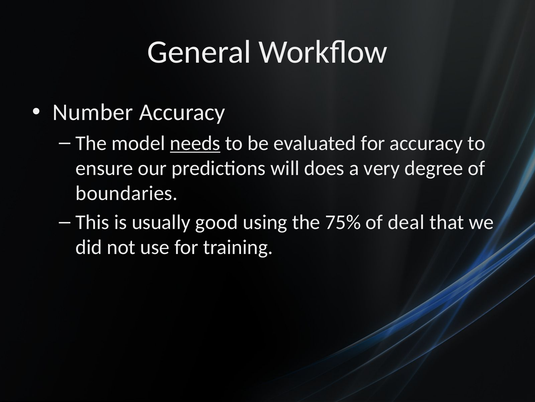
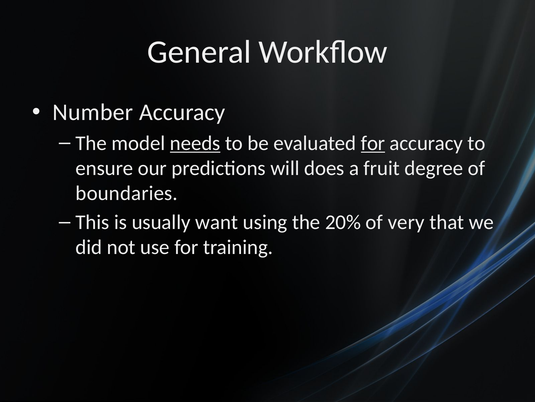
for at (373, 143) underline: none -> present
very: very -> fruit
good: good -> want
75%: 75% -> 20%
deal: deal -> very
